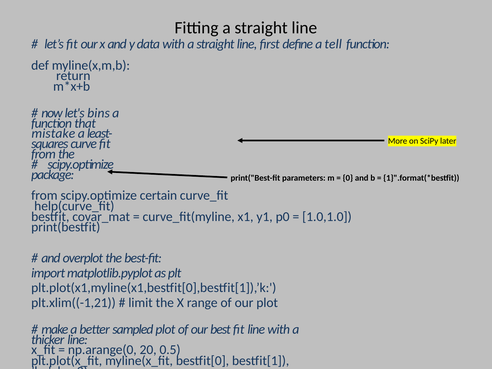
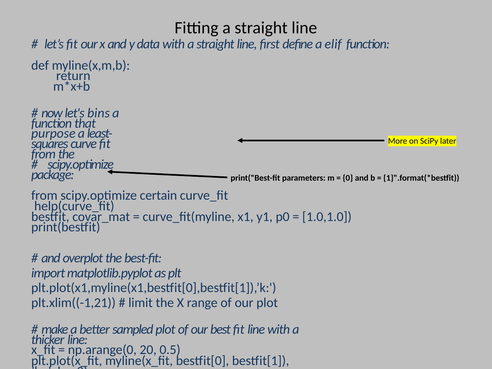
tell: tell -> elif
mistake: mistake -> purpose
